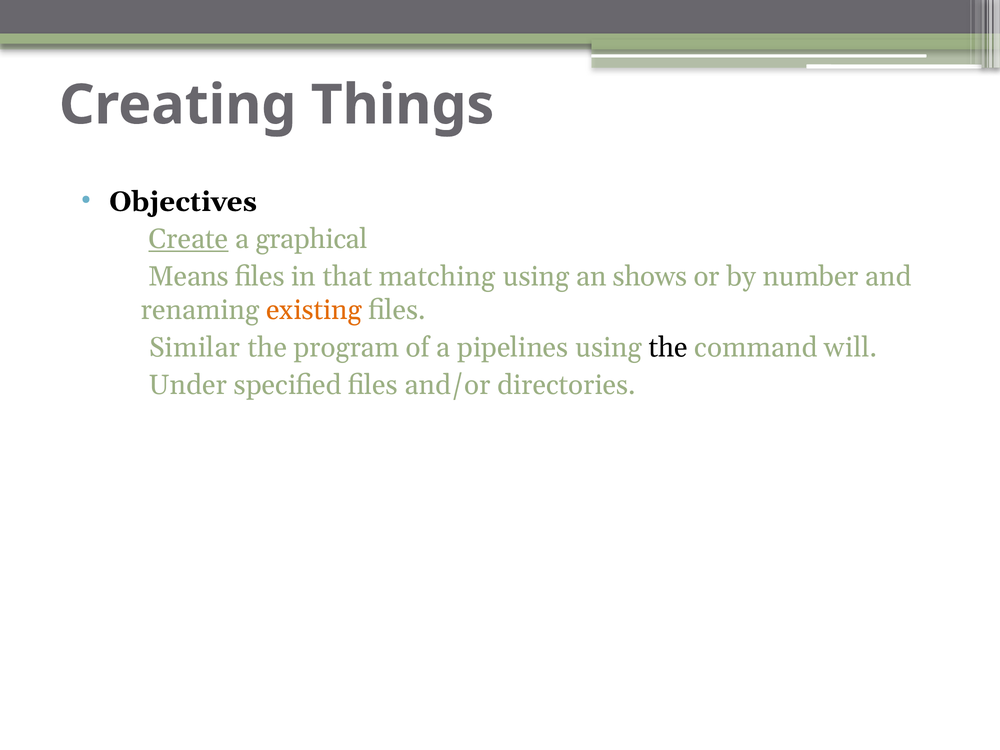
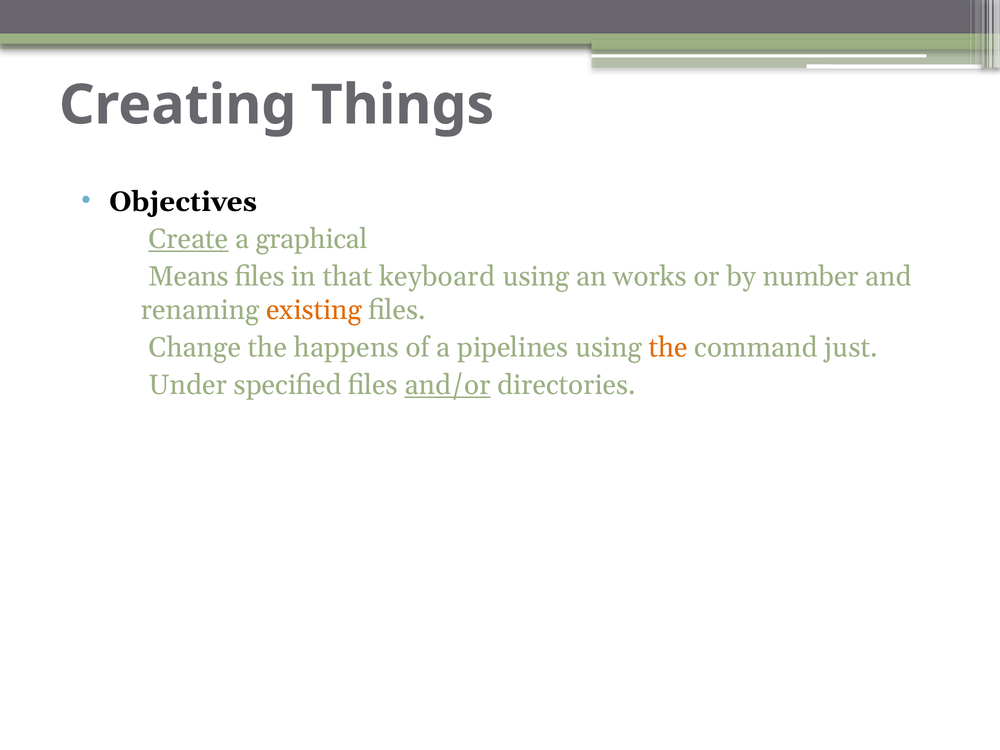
matching: matching -> keyboard
shows: shows -> works
Similar: Similar -> Change
program: program -> happens
the at (668, 348) colour: black -> orange
will: will -> just
and/or underline: none -> present
